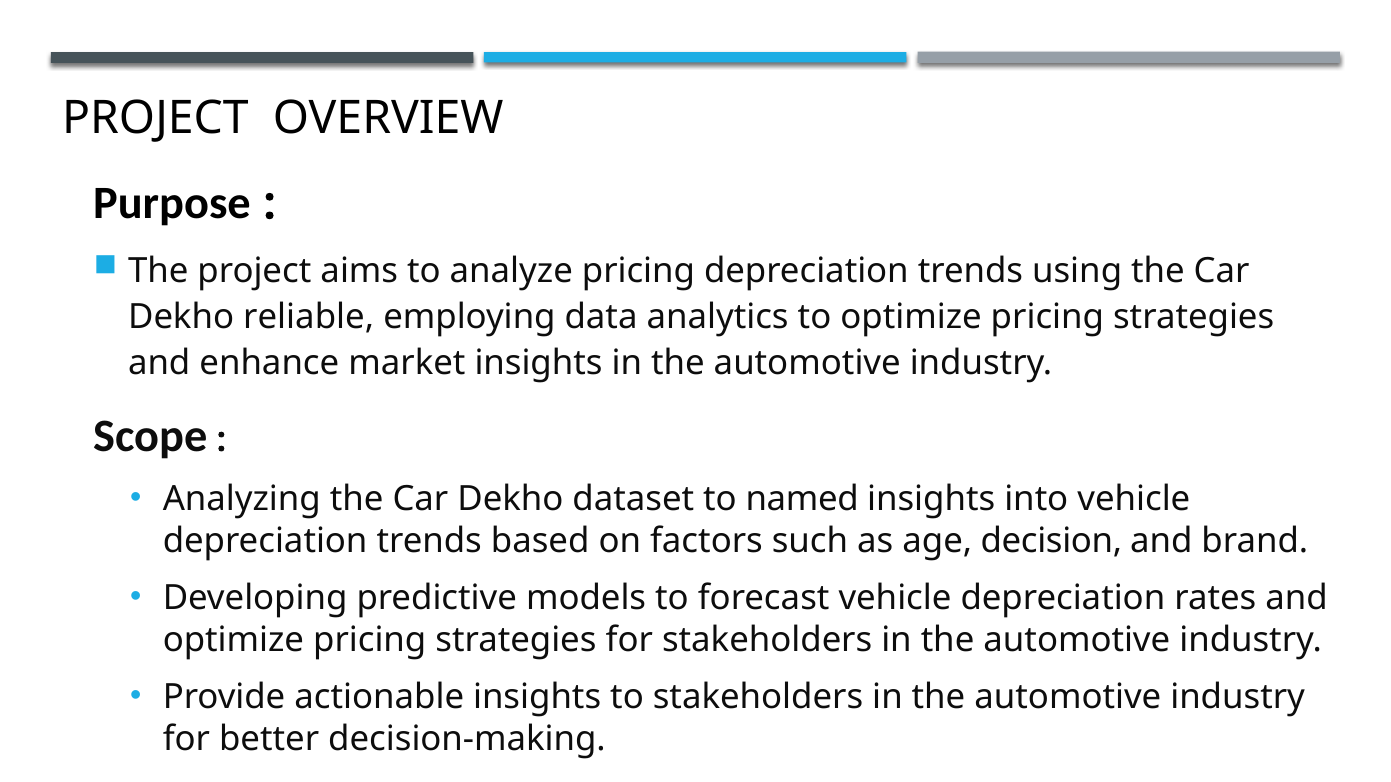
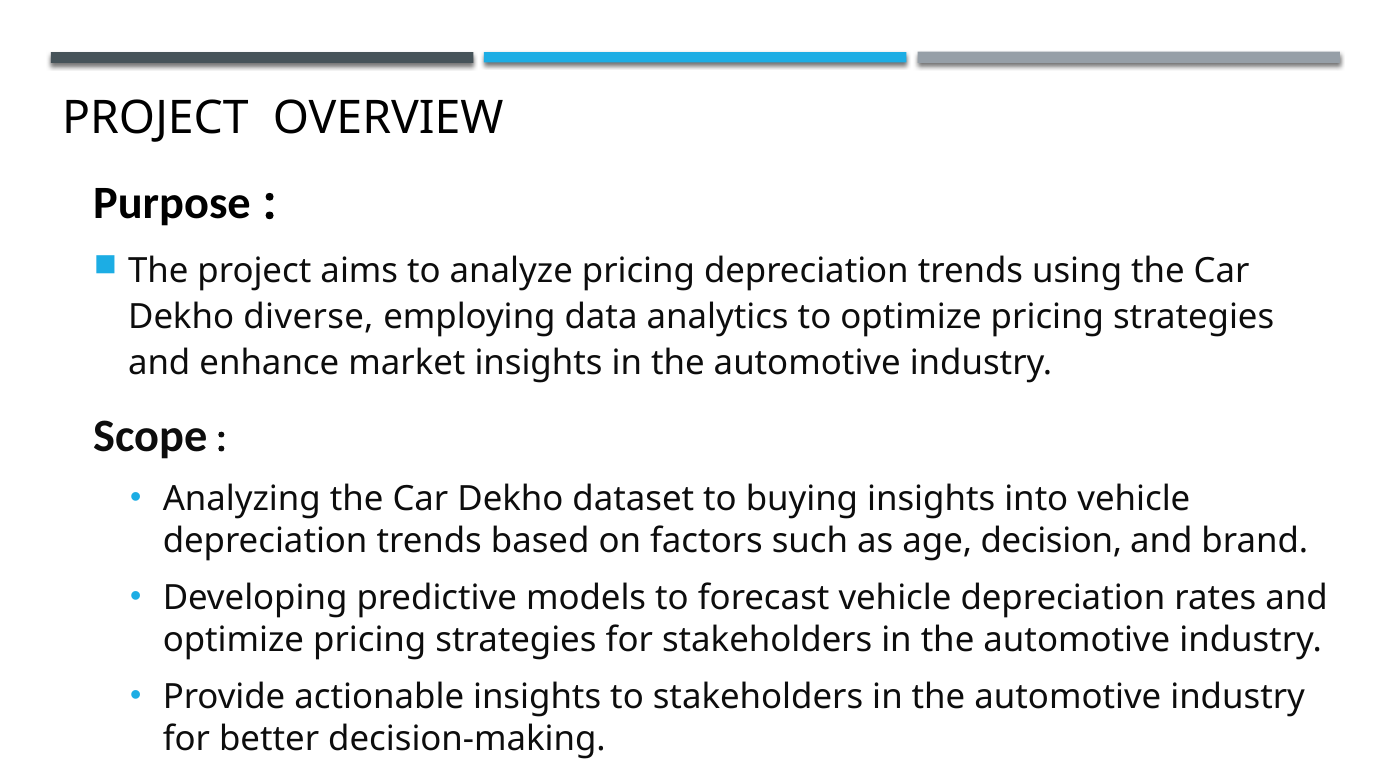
reliable: reliable -> diverse
named: named -> buying
